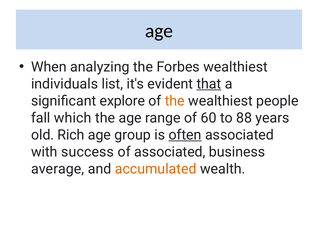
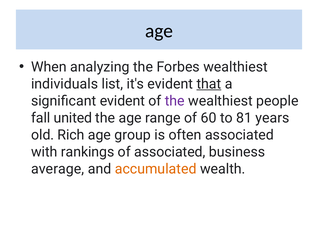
significant explore: explore -> evident
the at (175, 101) colour: orange -> purple
which: which -> united
88: 88 -> 81
often underline: present -> none
success: success -> rankings
